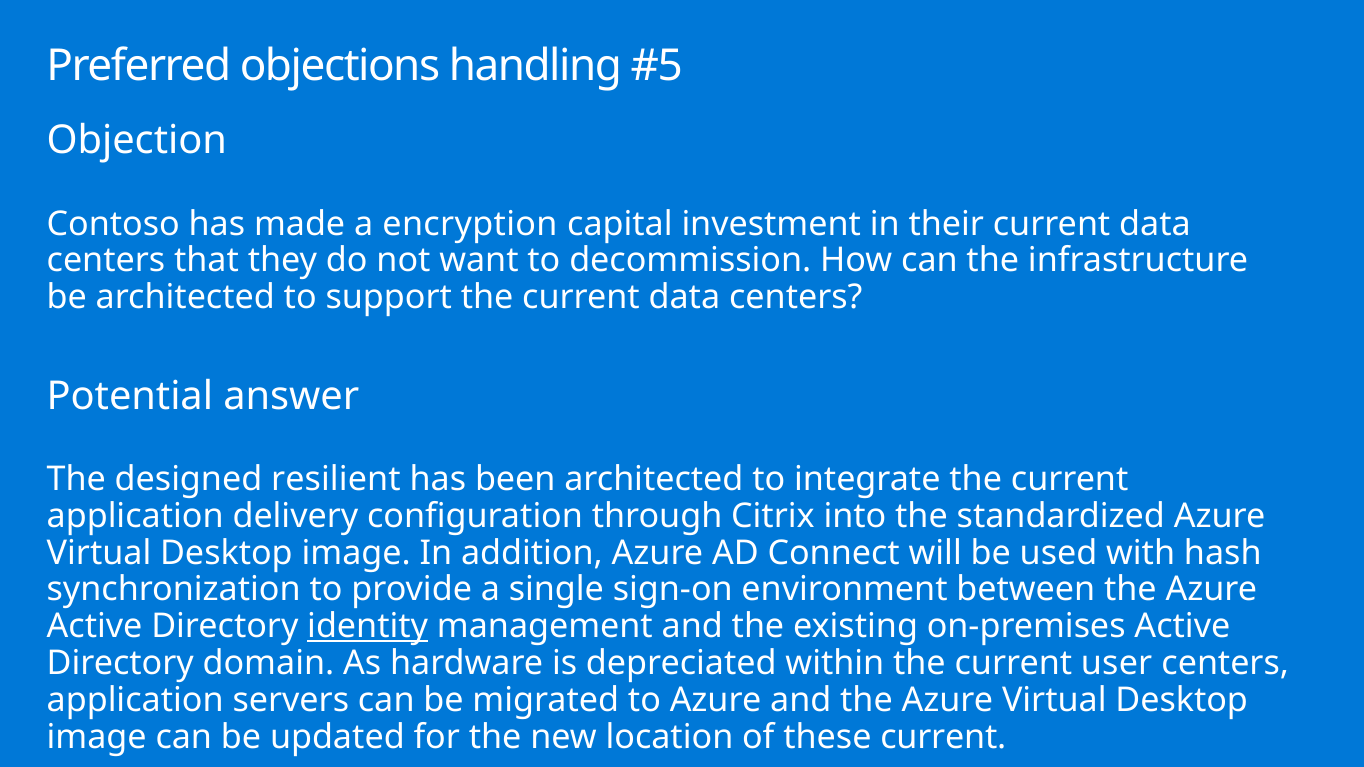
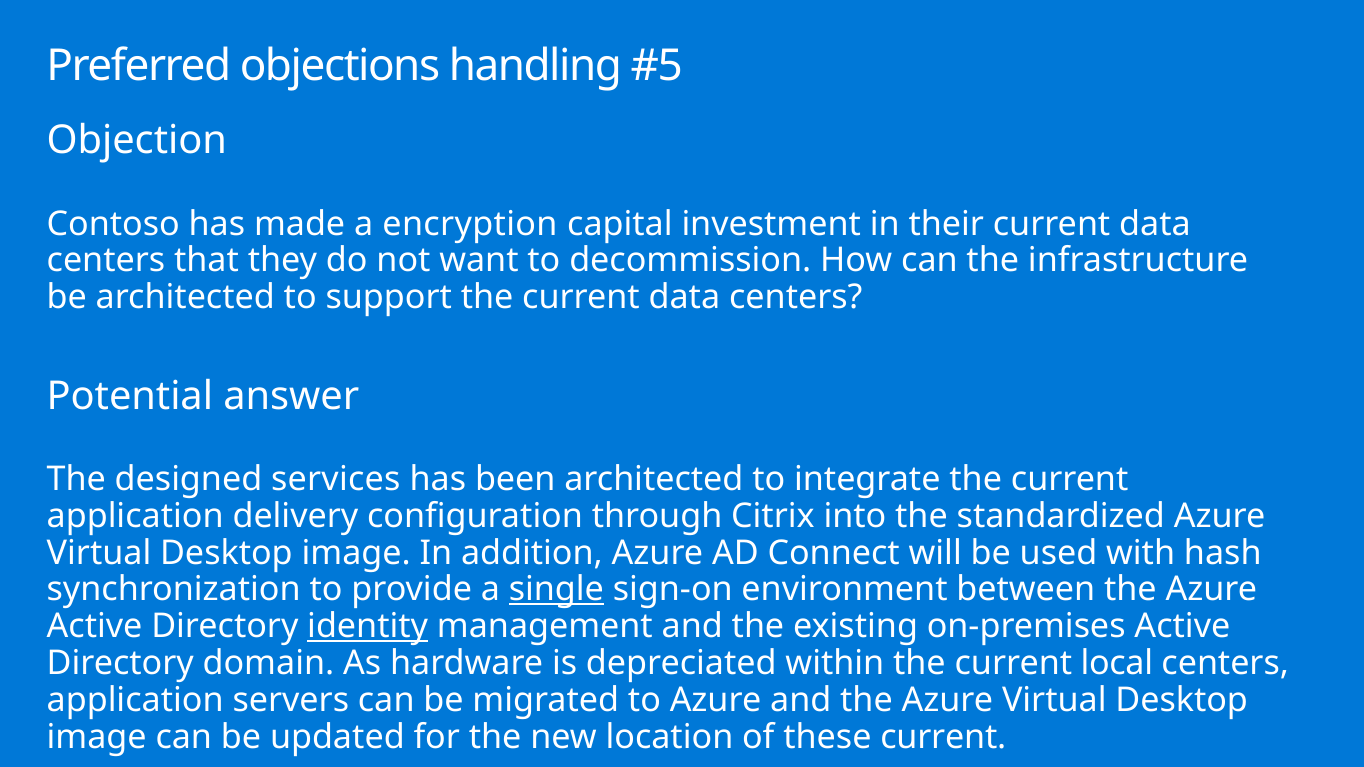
resilient: resilient -> services
single underline: none -> present
user: user -> local
